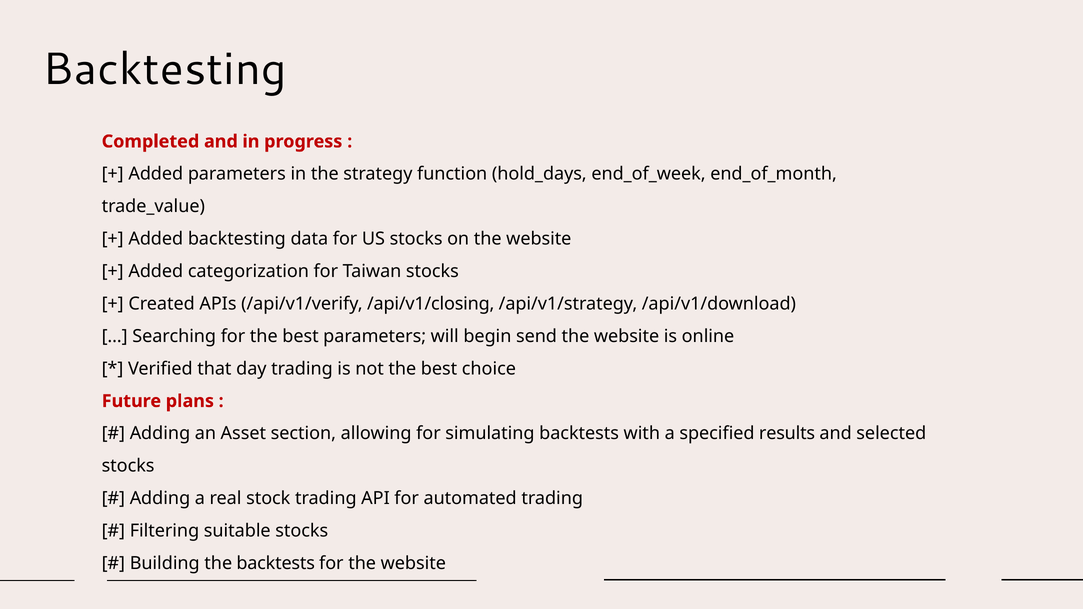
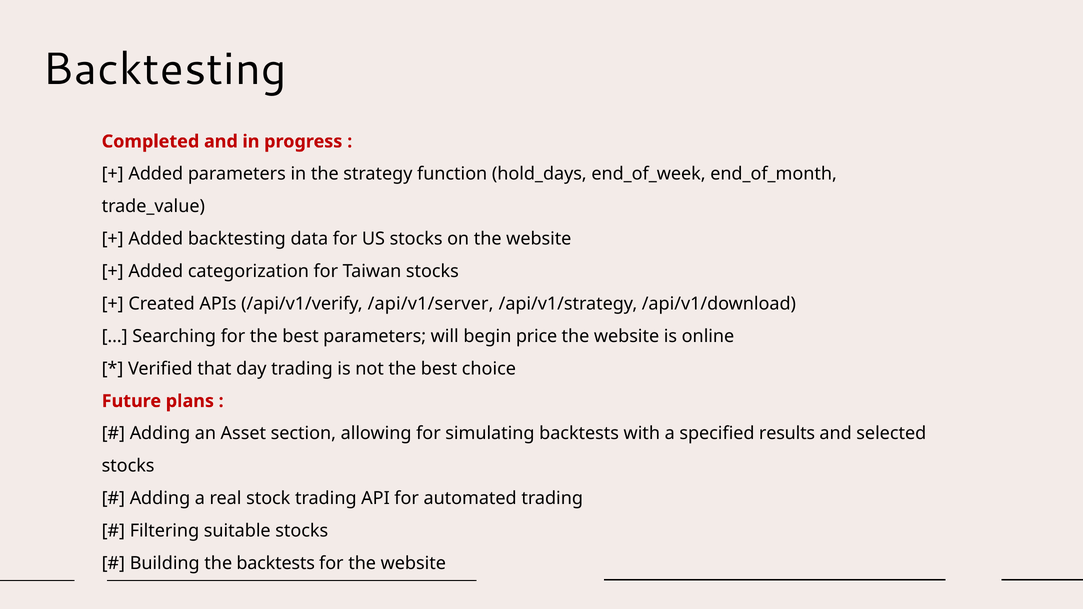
/api/v1/closing: /api/v1/closing -> /api/v1/server
send: send -> price
